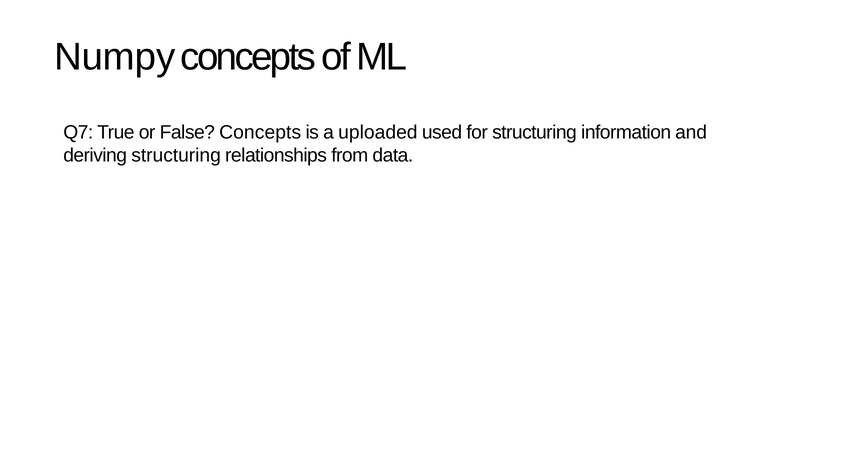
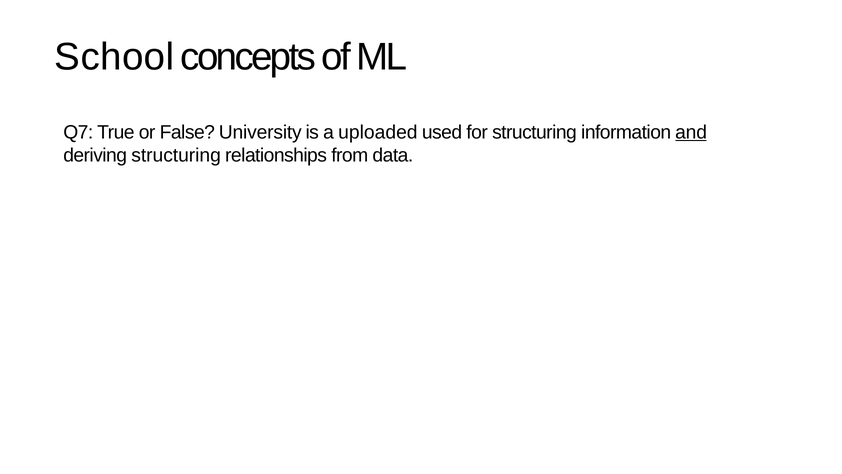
Numpy: Numpy -> School
False Concepts: Concepts -> University
and underline: none -> present
